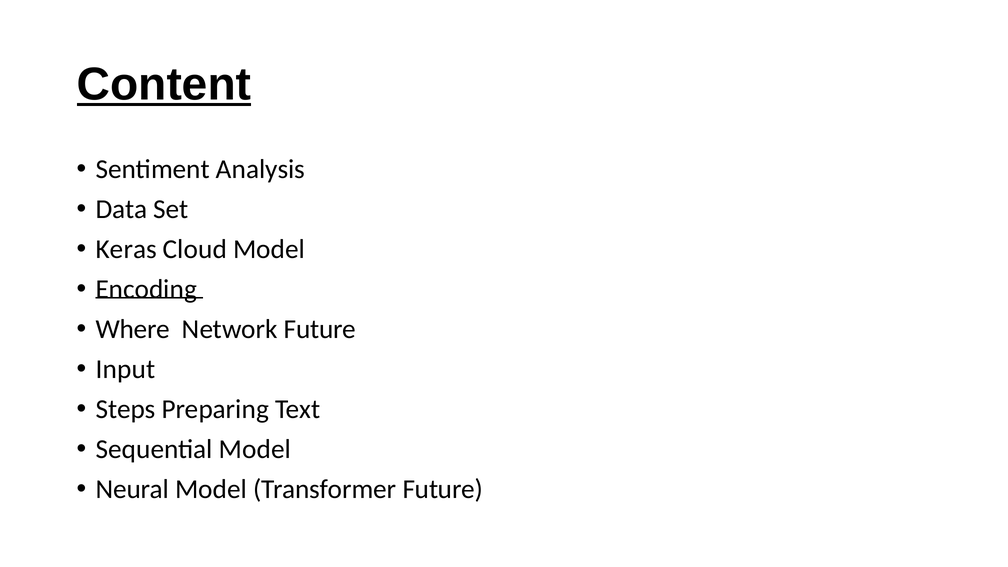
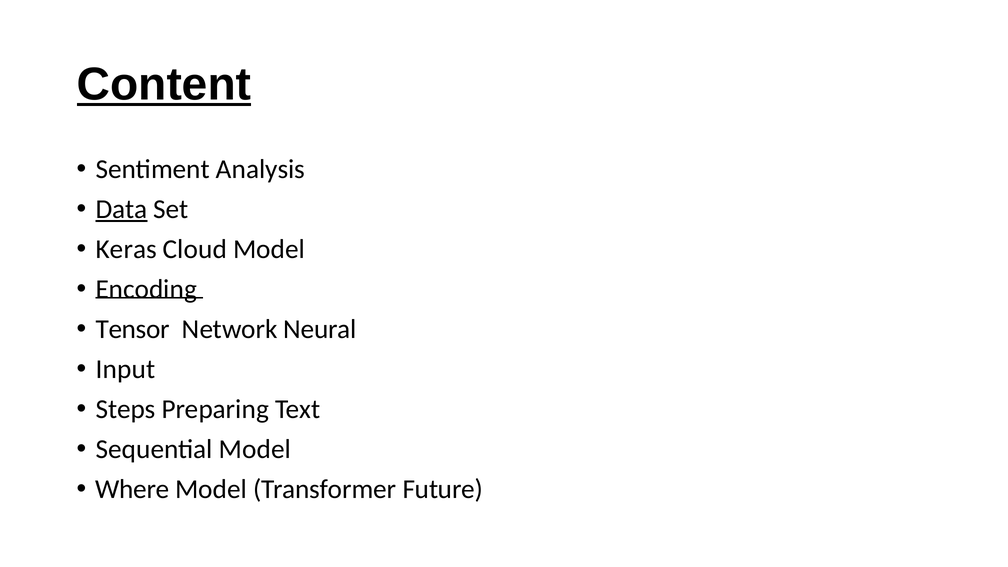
Data underline: none -> present
Where: Where -> Tensor
Network Future: Future -> Neural
Neural: Neural -> Where
